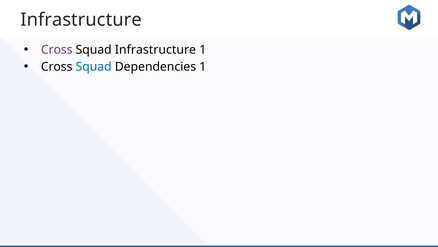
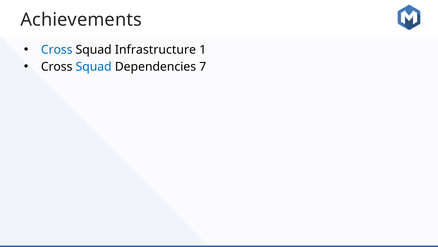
Infrastructure at (81, 20): Infrastructure -> Achievements
Cross at (57, 50) colour: purple -> blue
Dependencies 1: 1 -> 7
